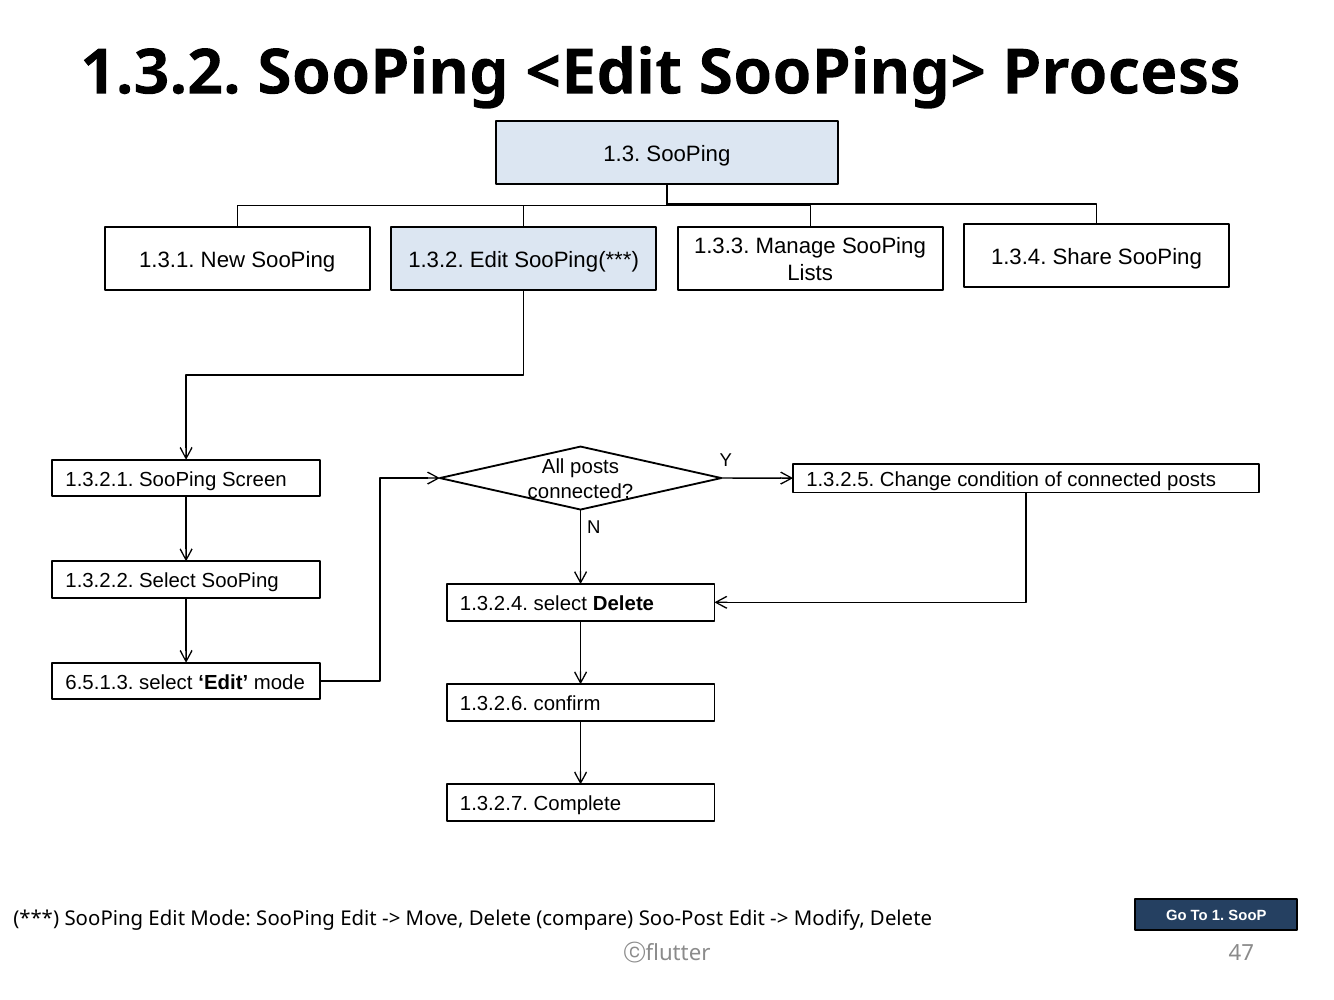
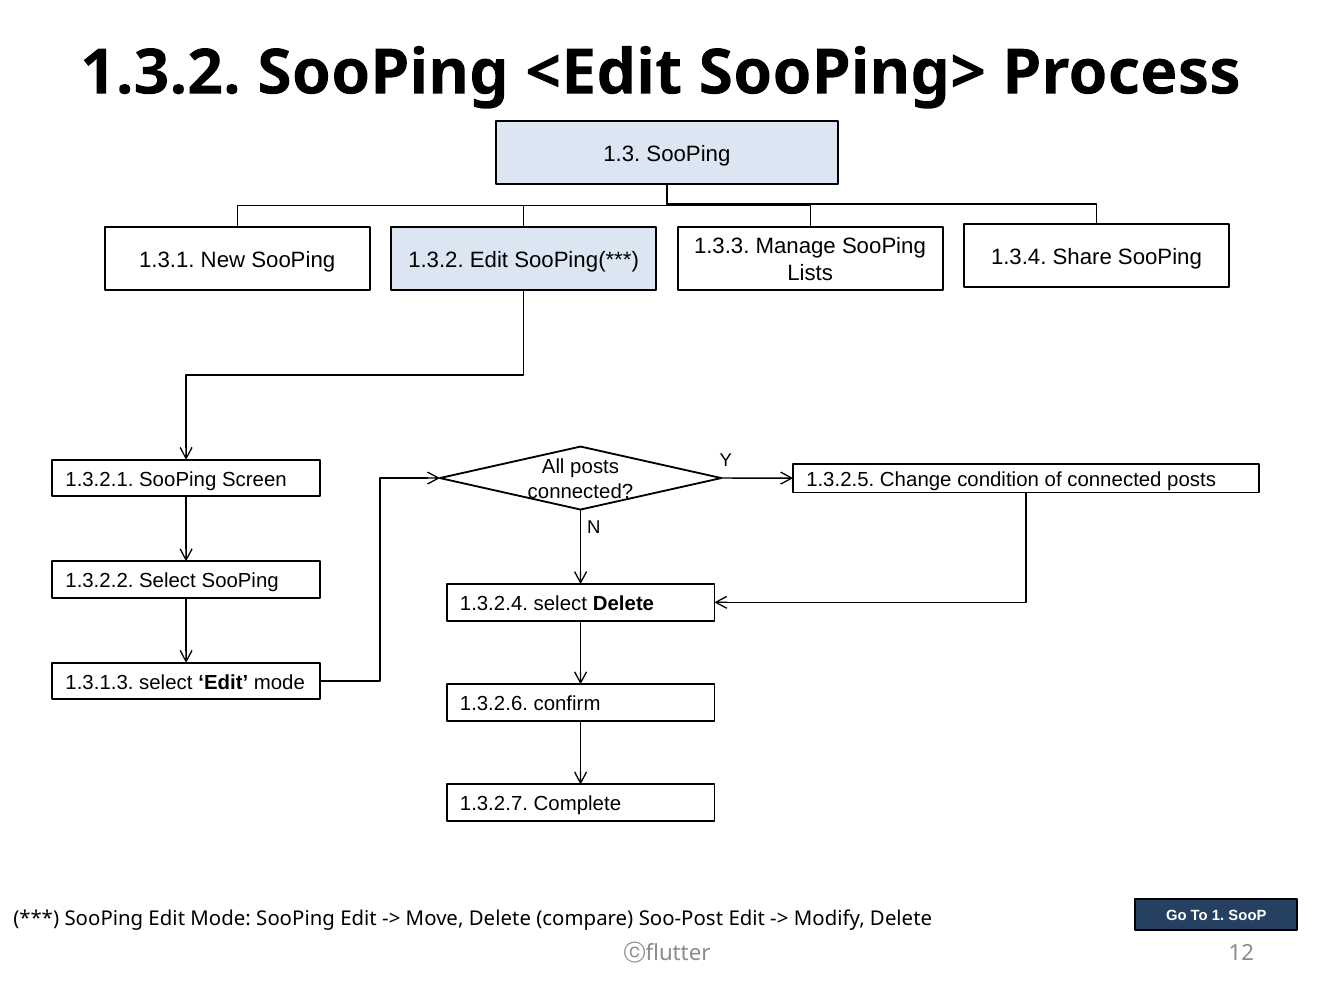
6.5.1.3: 6.5.1.3 -> 1.3.1.3
47: 47 -> 12
